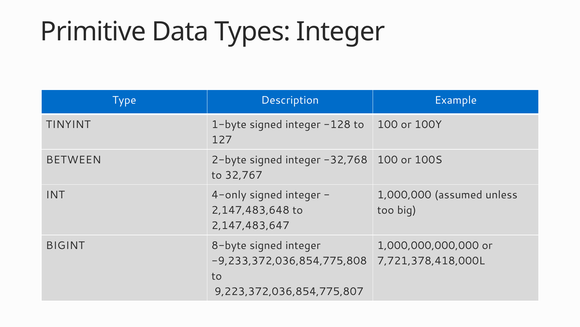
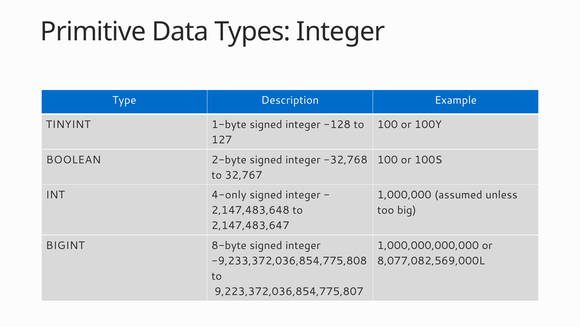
BETWEEN: BETWEEN -> BOOLEAN
7,721,378,418,000L: 7,721,378,418,000L -> 8,077,082,569,000L
